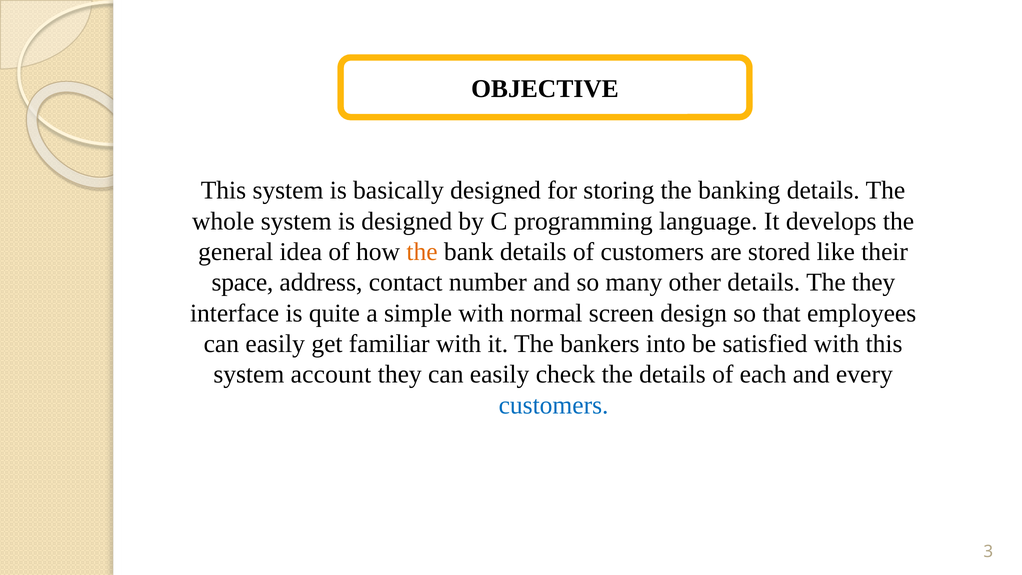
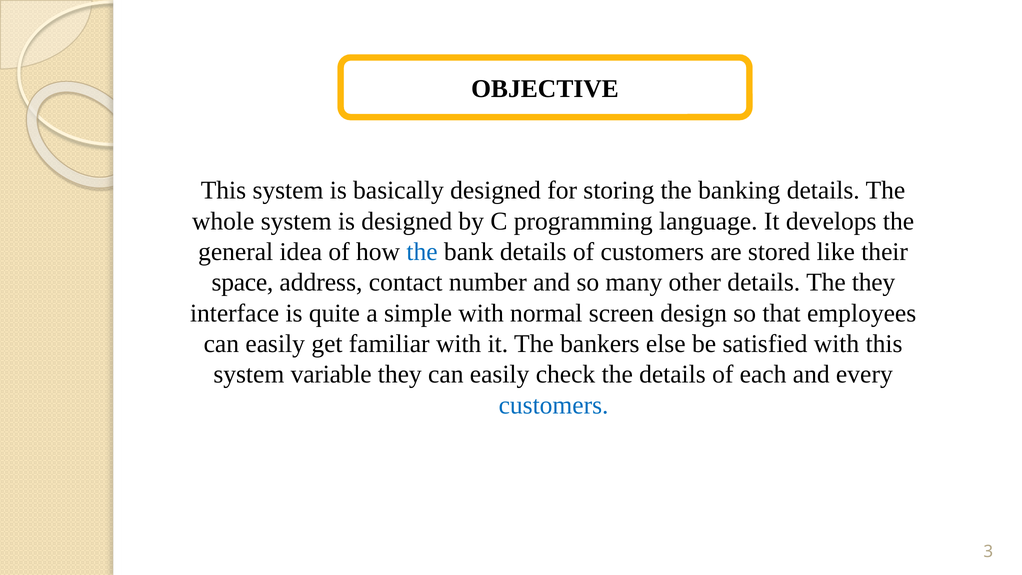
the at (422, 252) colour: orange -> blue
into: into -> else
account: account -> variable
